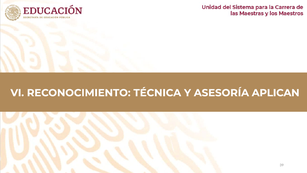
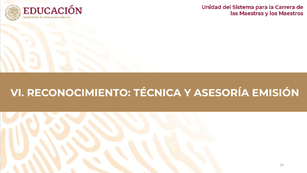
APLICAN: APLICAN -> EMISIÓN
